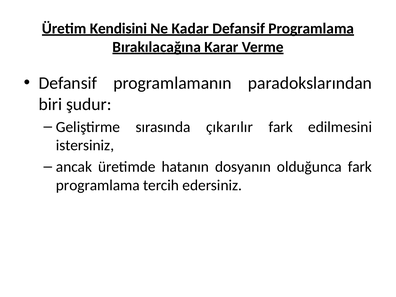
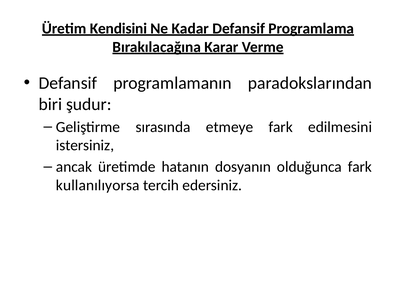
çıkarılır: çıkarılır -> etmeye
programlama at (98, 185): programlama -> kullanılıyorsa
